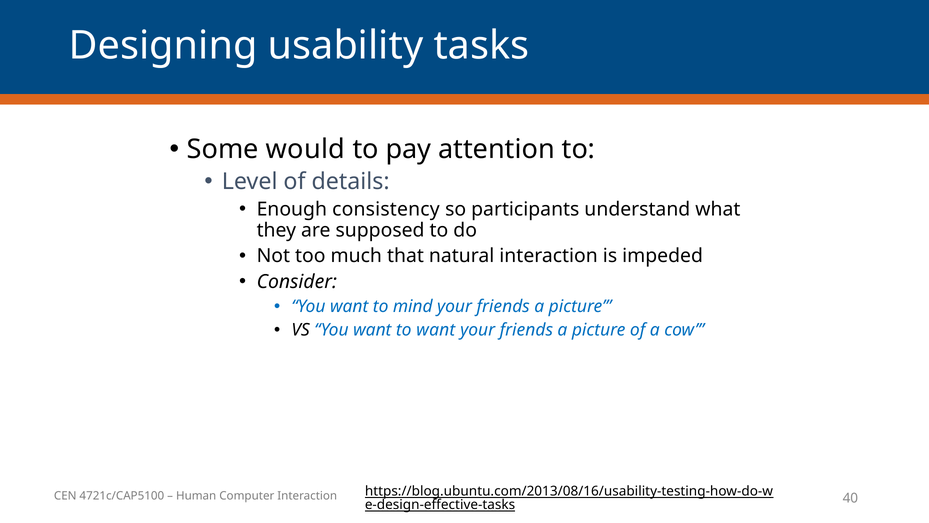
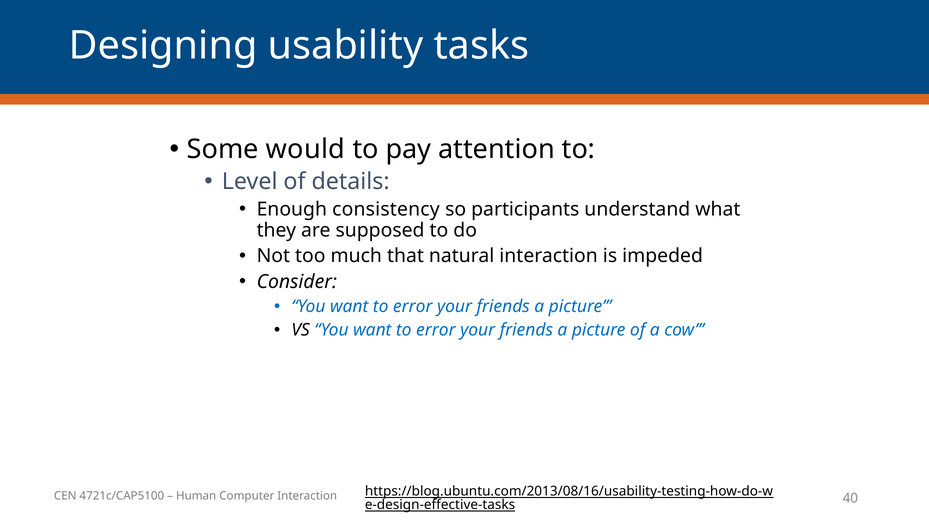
mind at (413, 306): mind -> error
want at (436, 330): want -> error
